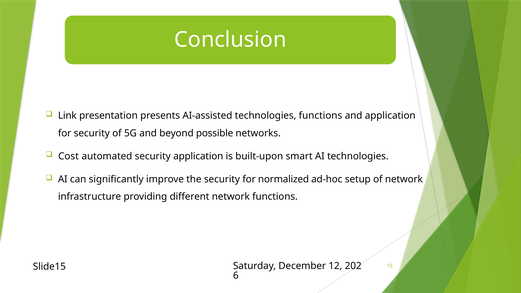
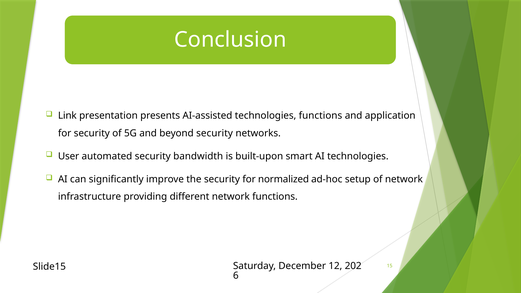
beyond possible: possible -> security
Cost: Cost -> User
security application: application -> bandwidth
